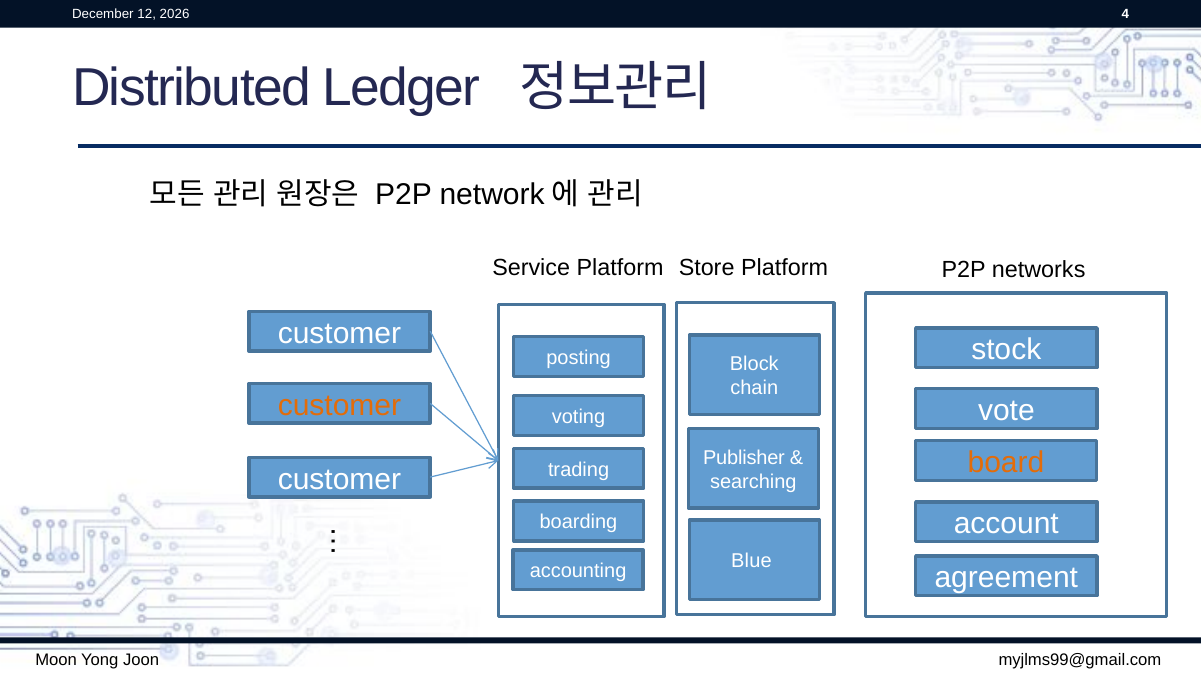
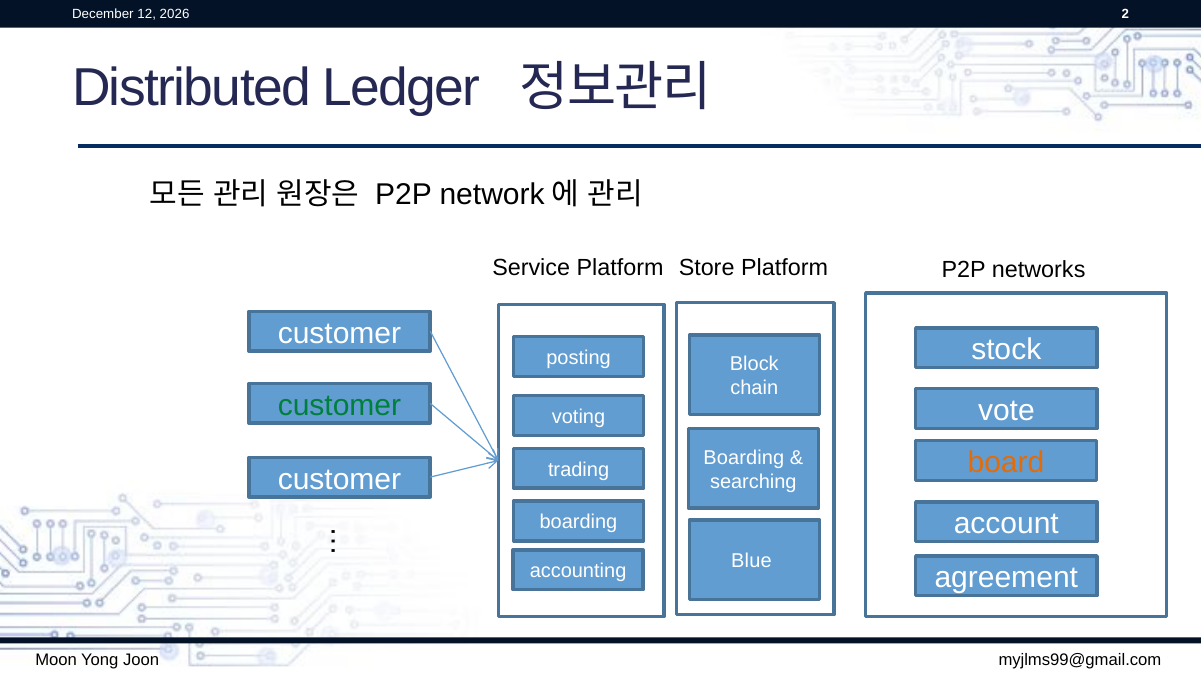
4: 4 -> 2
customer at (339, 406) colour: orange -> green
Publisher at (744, 458): Publisher -> Boarding
